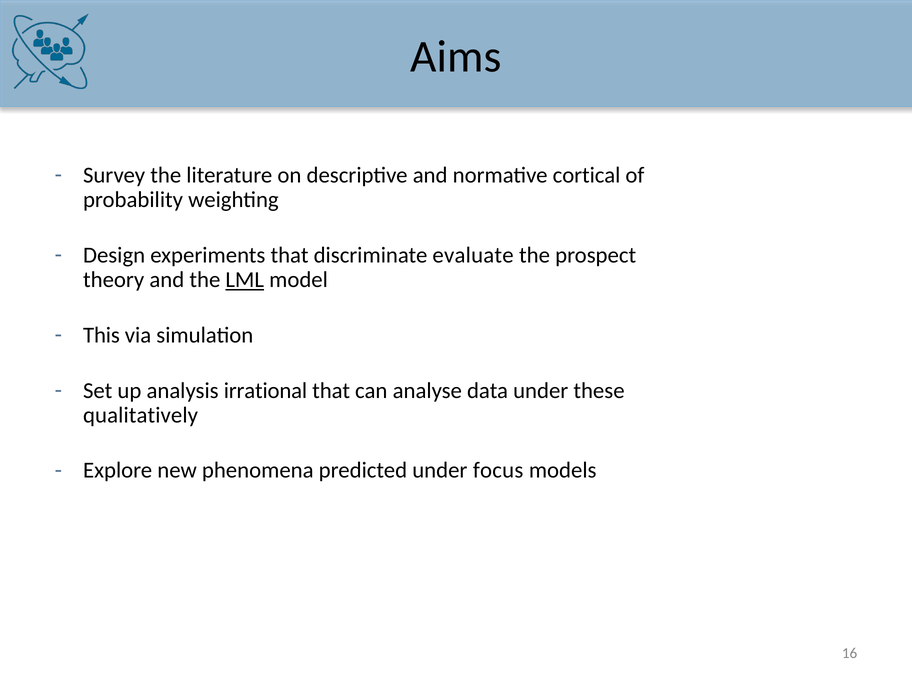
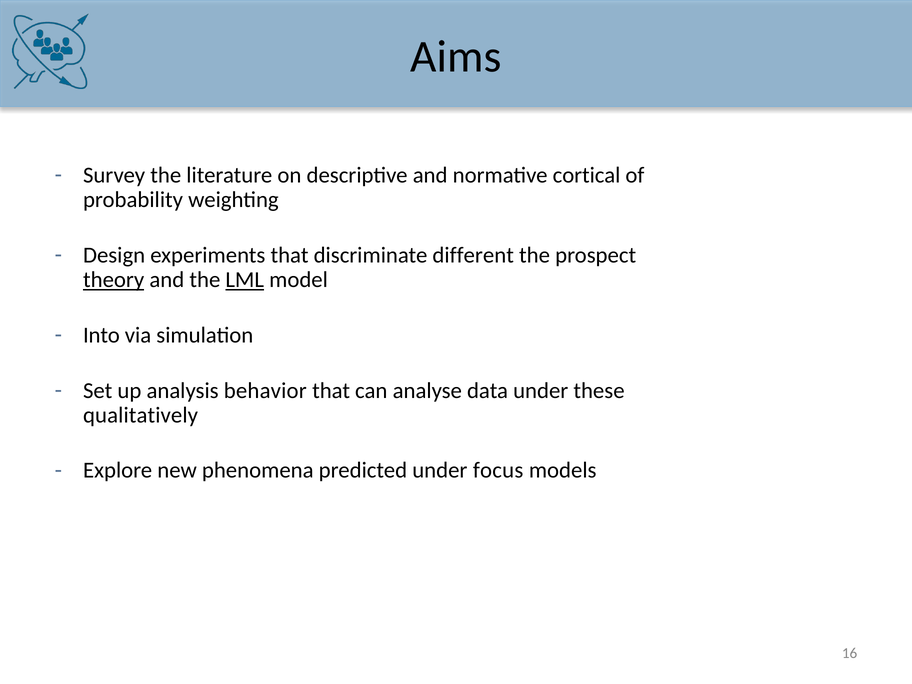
evaluate: evaluate -> different
theory underline: none -> present
This: This -> Into
irrational: irrational -> behavior
